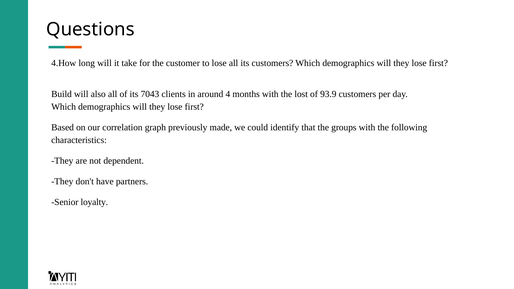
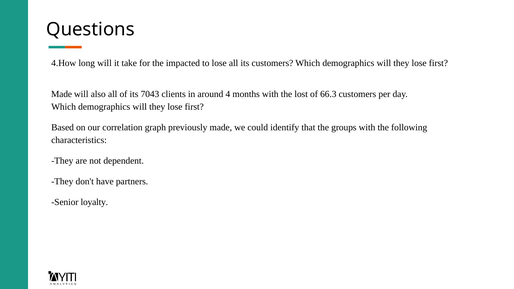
customer: customer -> impacted
Build at (62, 94): Build -> Made
93.9: 93.9 -> 66.3
